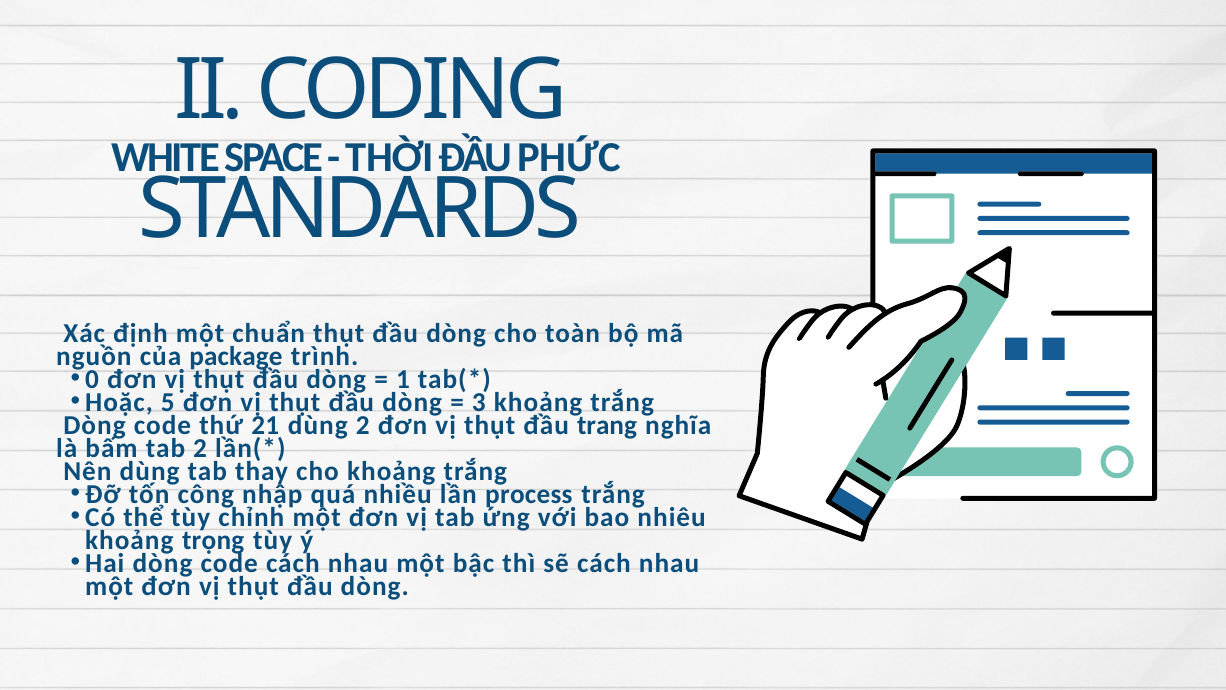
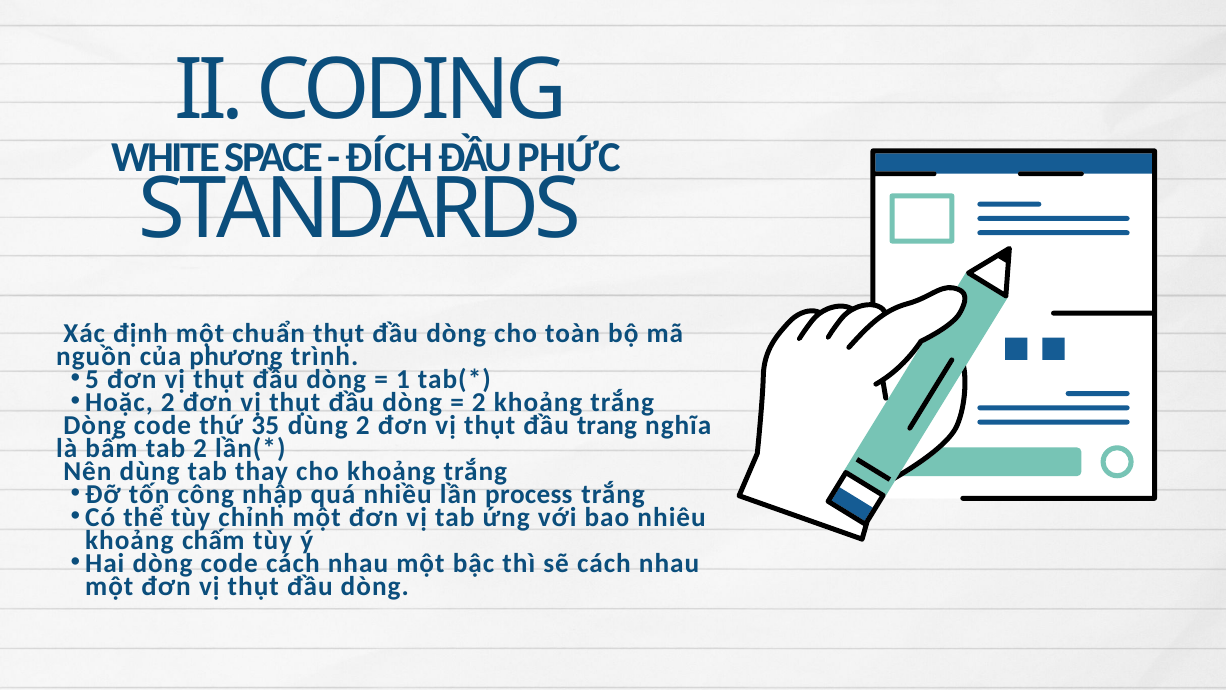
THỜI: THỜI -> ĐÍCH
package: package -> phương
0: 0 -> 5
Hoặc 5: 5 -> 2
3 at (479, 402): 3 -> 2
21: 21 -> 35
trọng: trọng -> chấm
